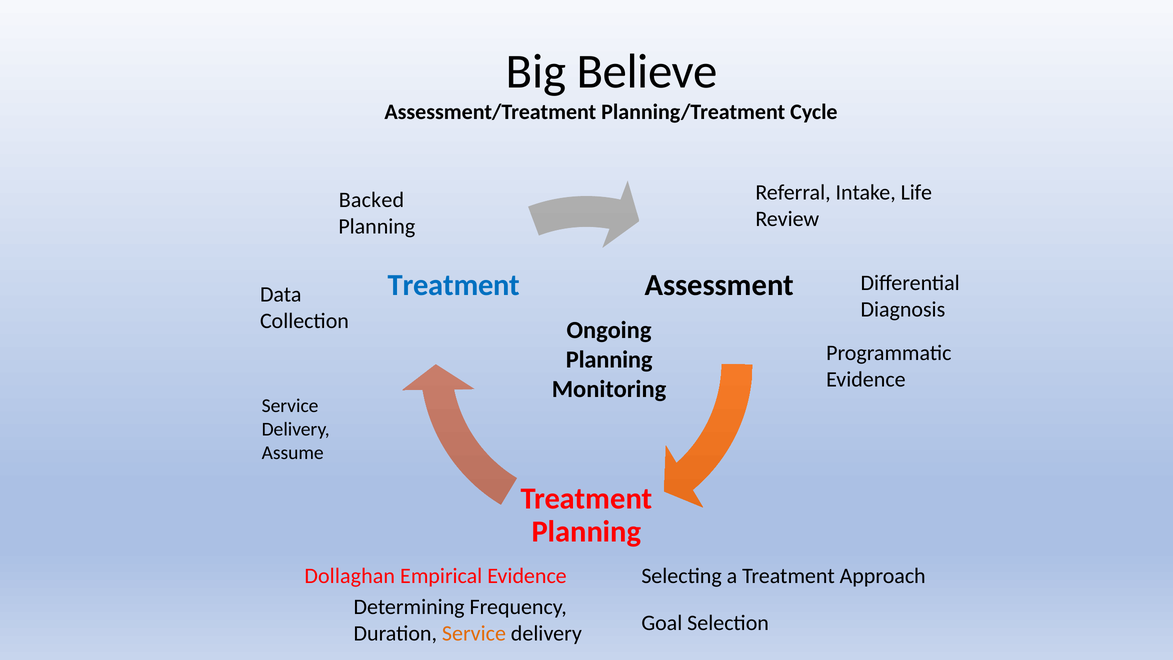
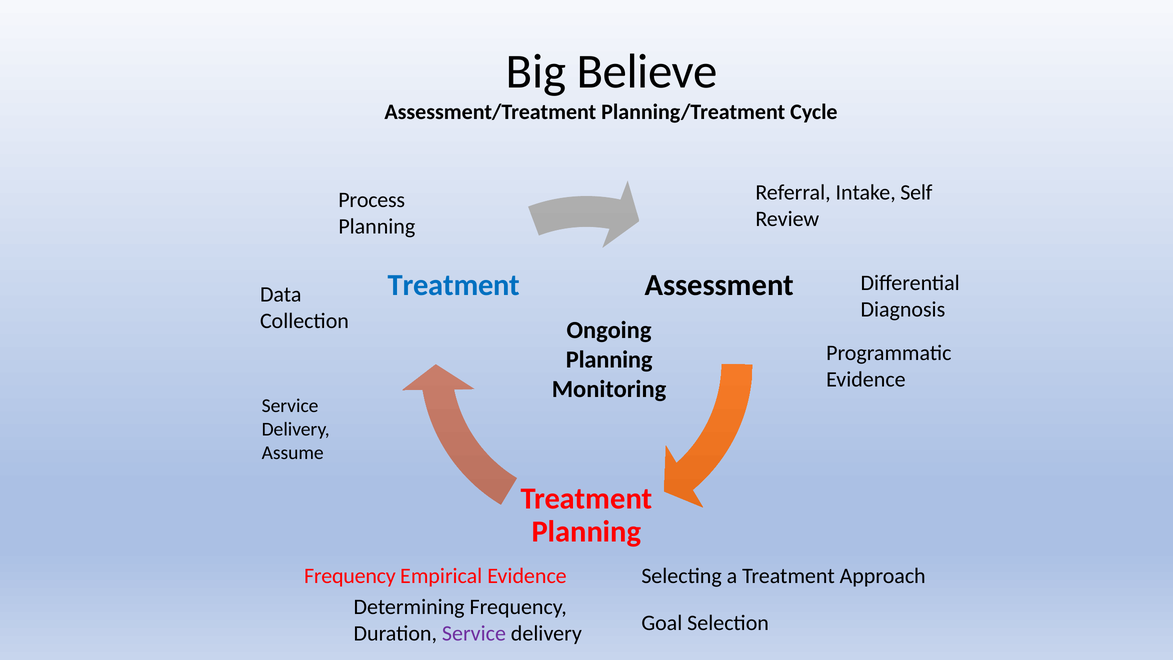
Life: Life -> Self
Backed: Backed -> Process
Dollaghan at (350, 576): Dollaghan -> Frequency
Service at (474, 633) colour: orange -> purple
